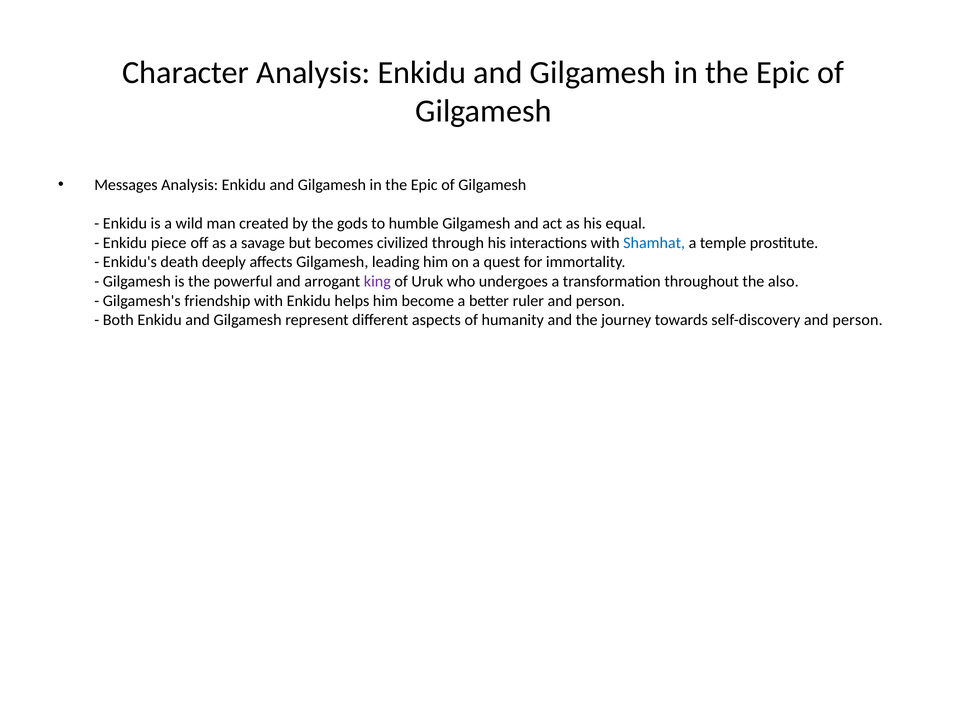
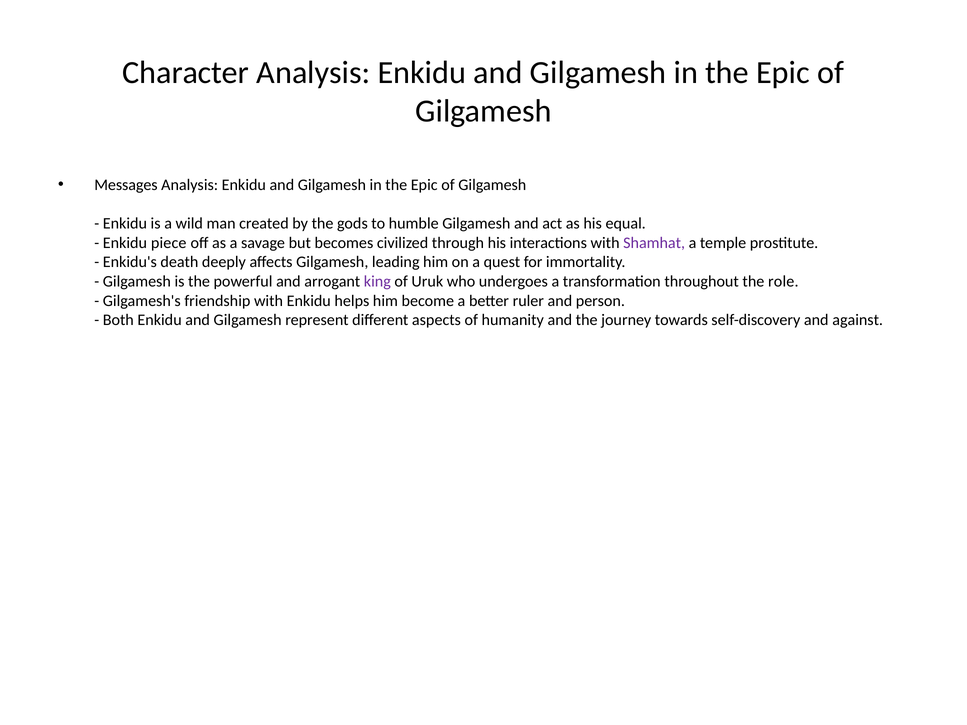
Shamhat colour: blue -> purple
also: also -> role
self-discovery and person: person -> against
